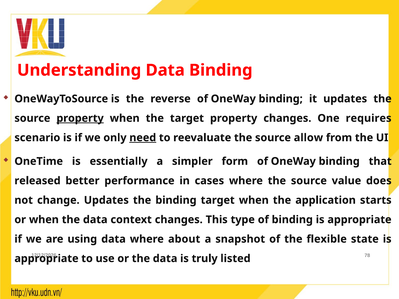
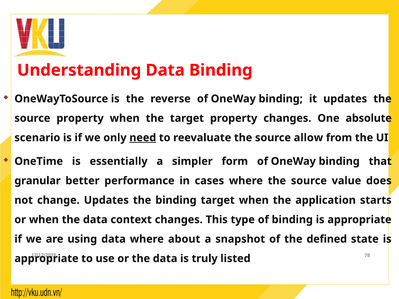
property at (80, 118) underline: present -> none
requires: requires -> absolute
released: released -> granular
flexible: flexible -> defined
